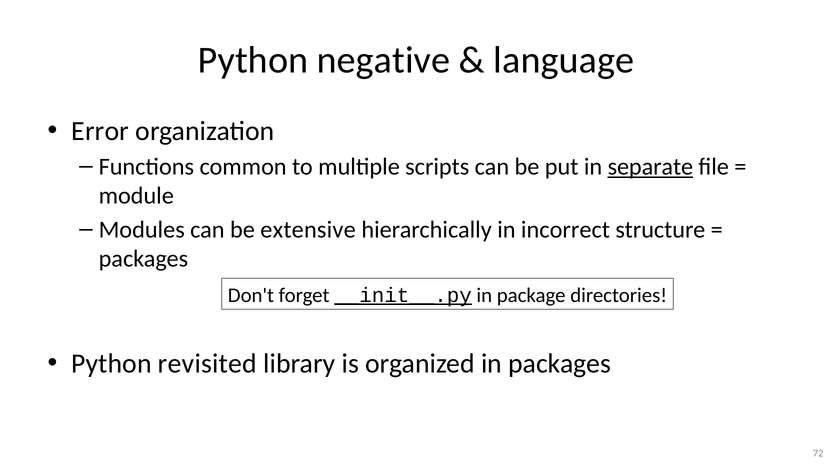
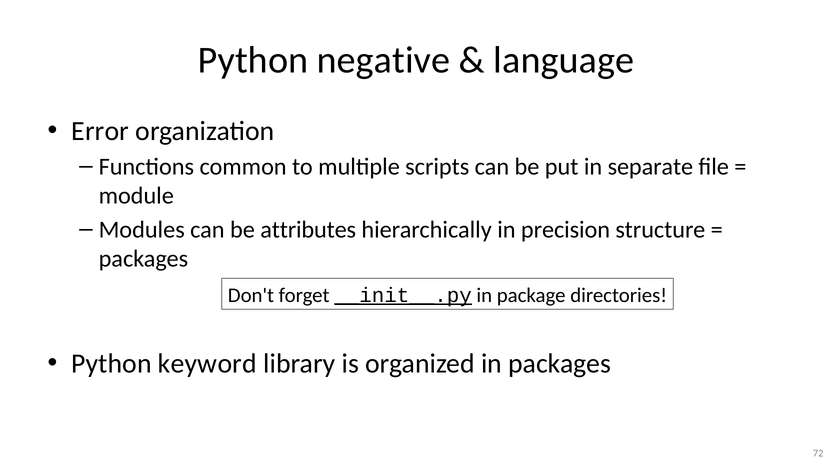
separate underline: present -> none
extensive: extensive -> attributes
incorrect: incorrect -> precision
revisited: revisited -> keyword
